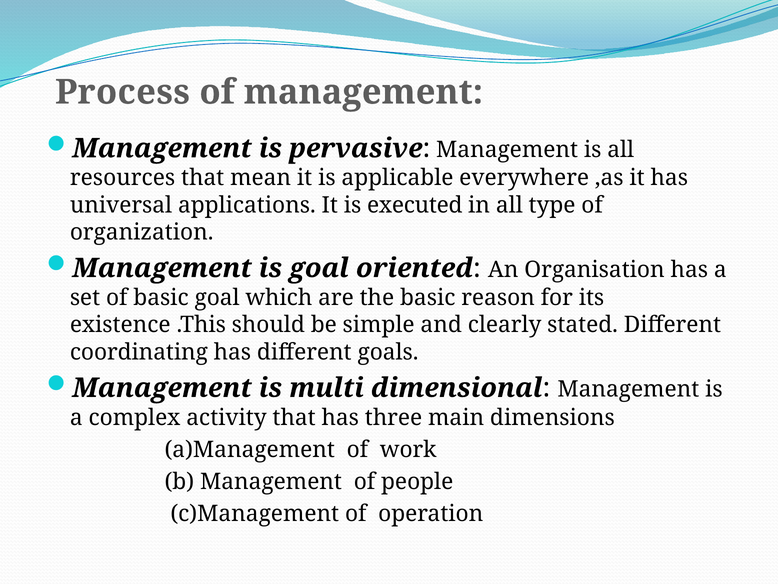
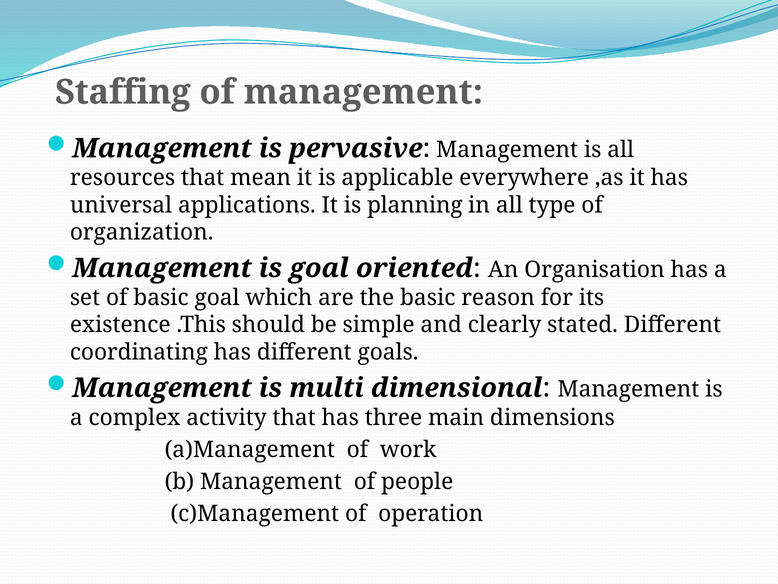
Process: Process -> Staffing
executed: executed -> planning
